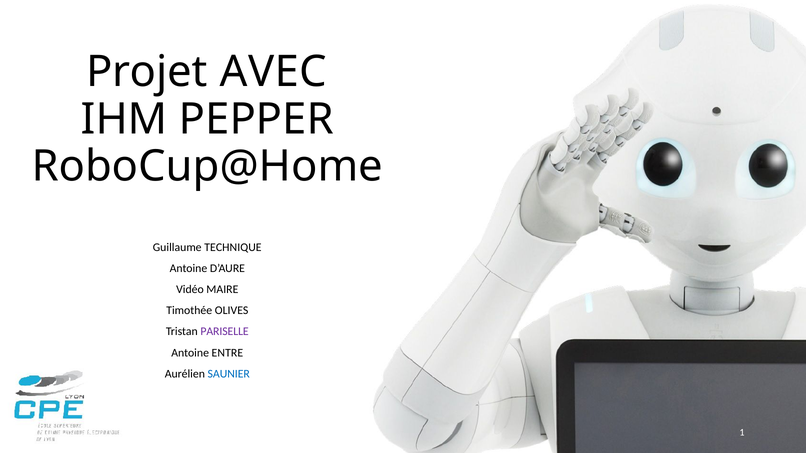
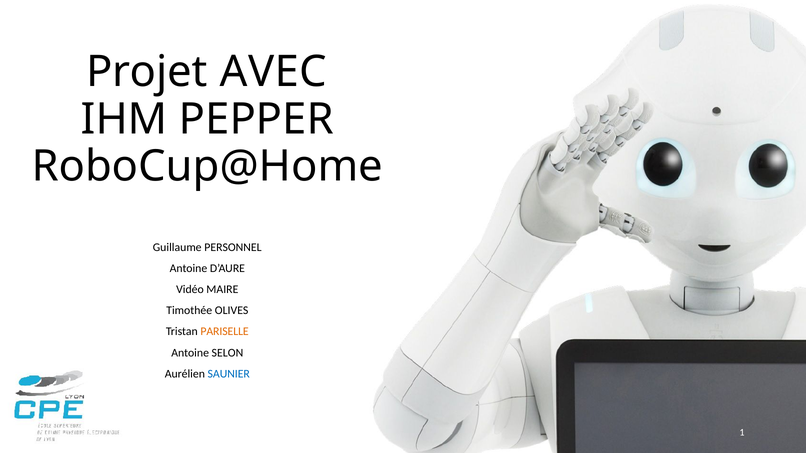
TECHNIQUE: TECHNIQUE -> PERSONNEL
PARISELLE colour: purple -> orange
ENTRE: ENTRE -> SELON
